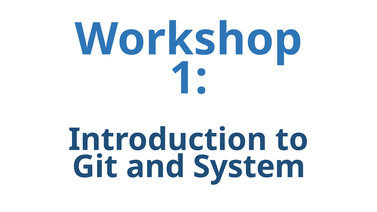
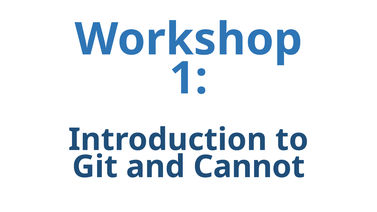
System: System -> Cannot
